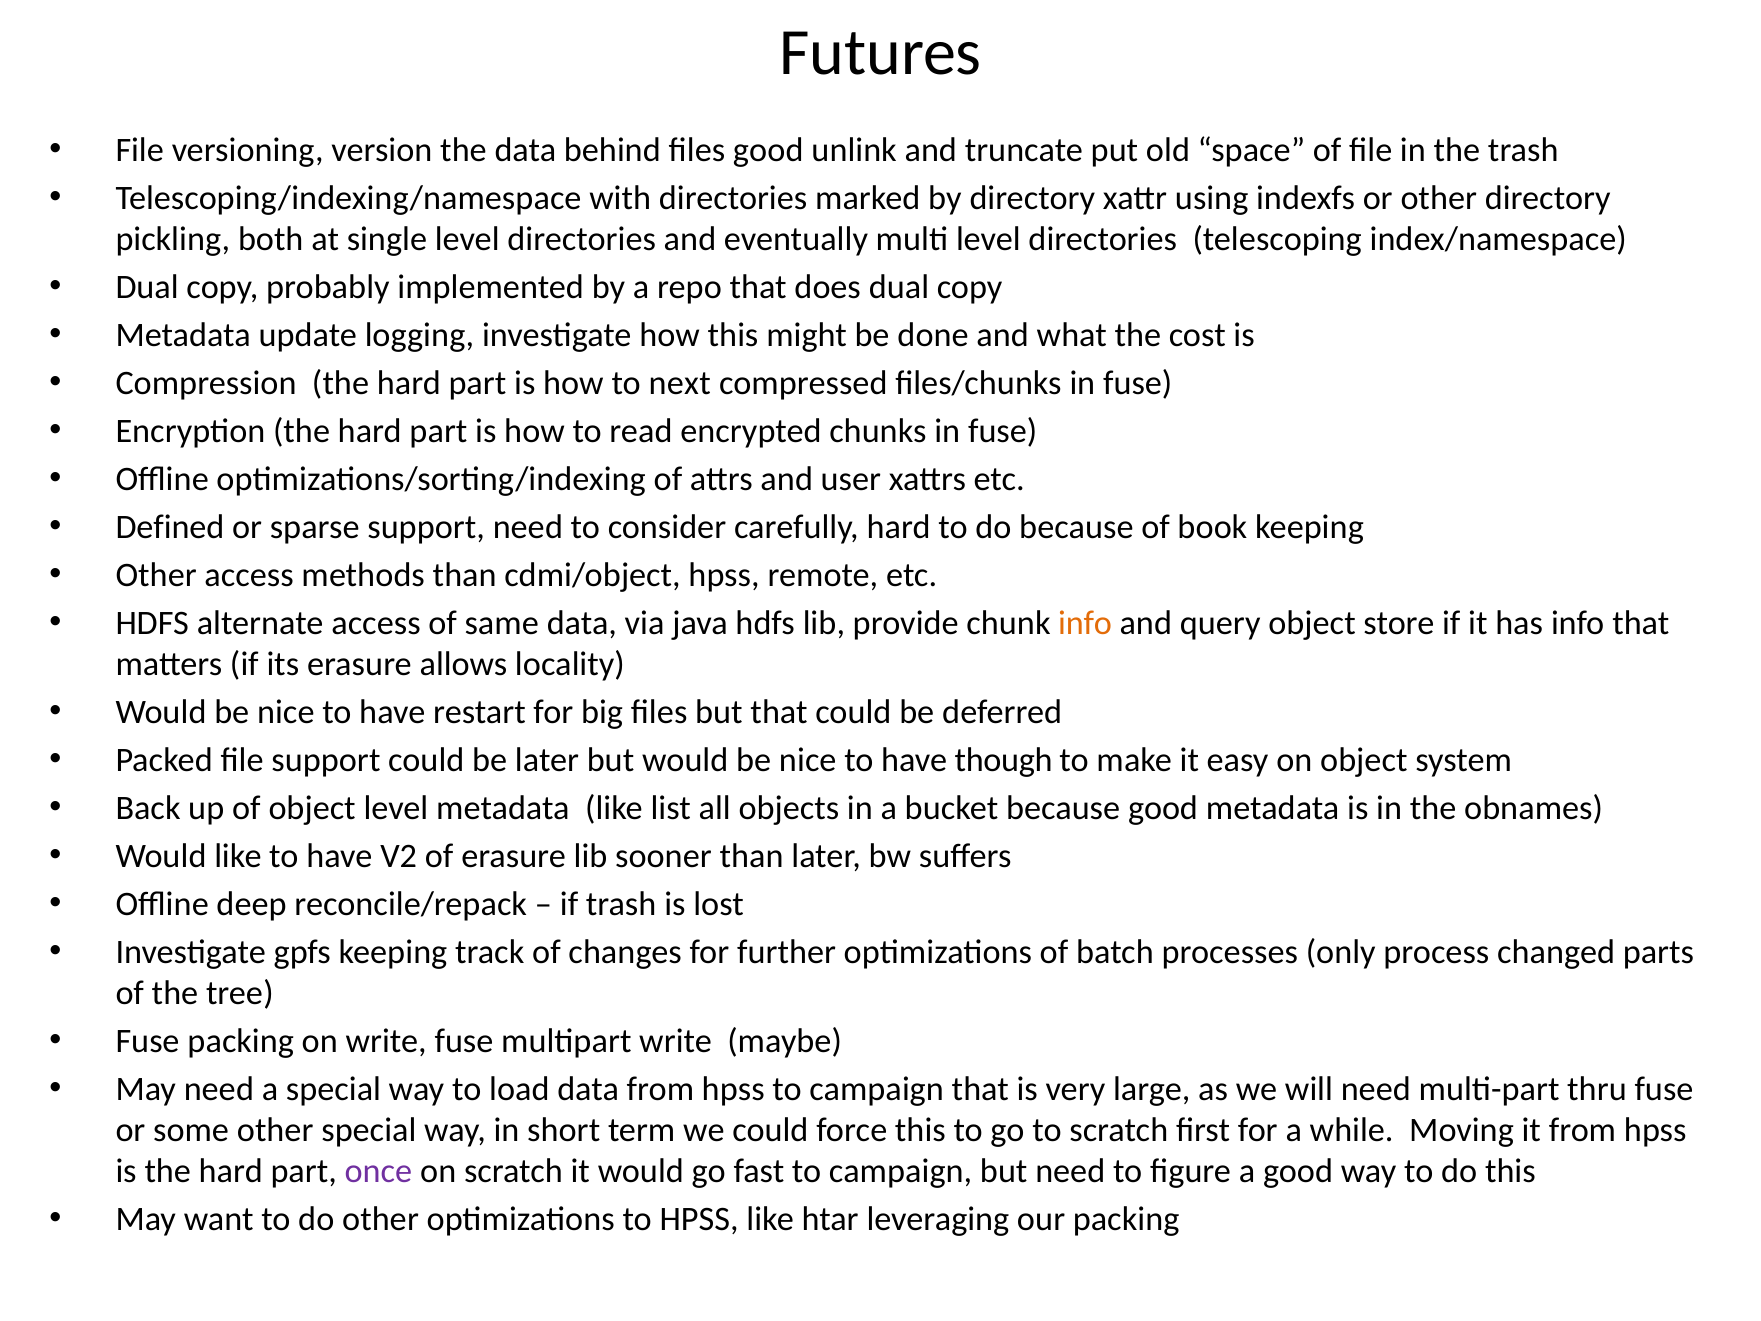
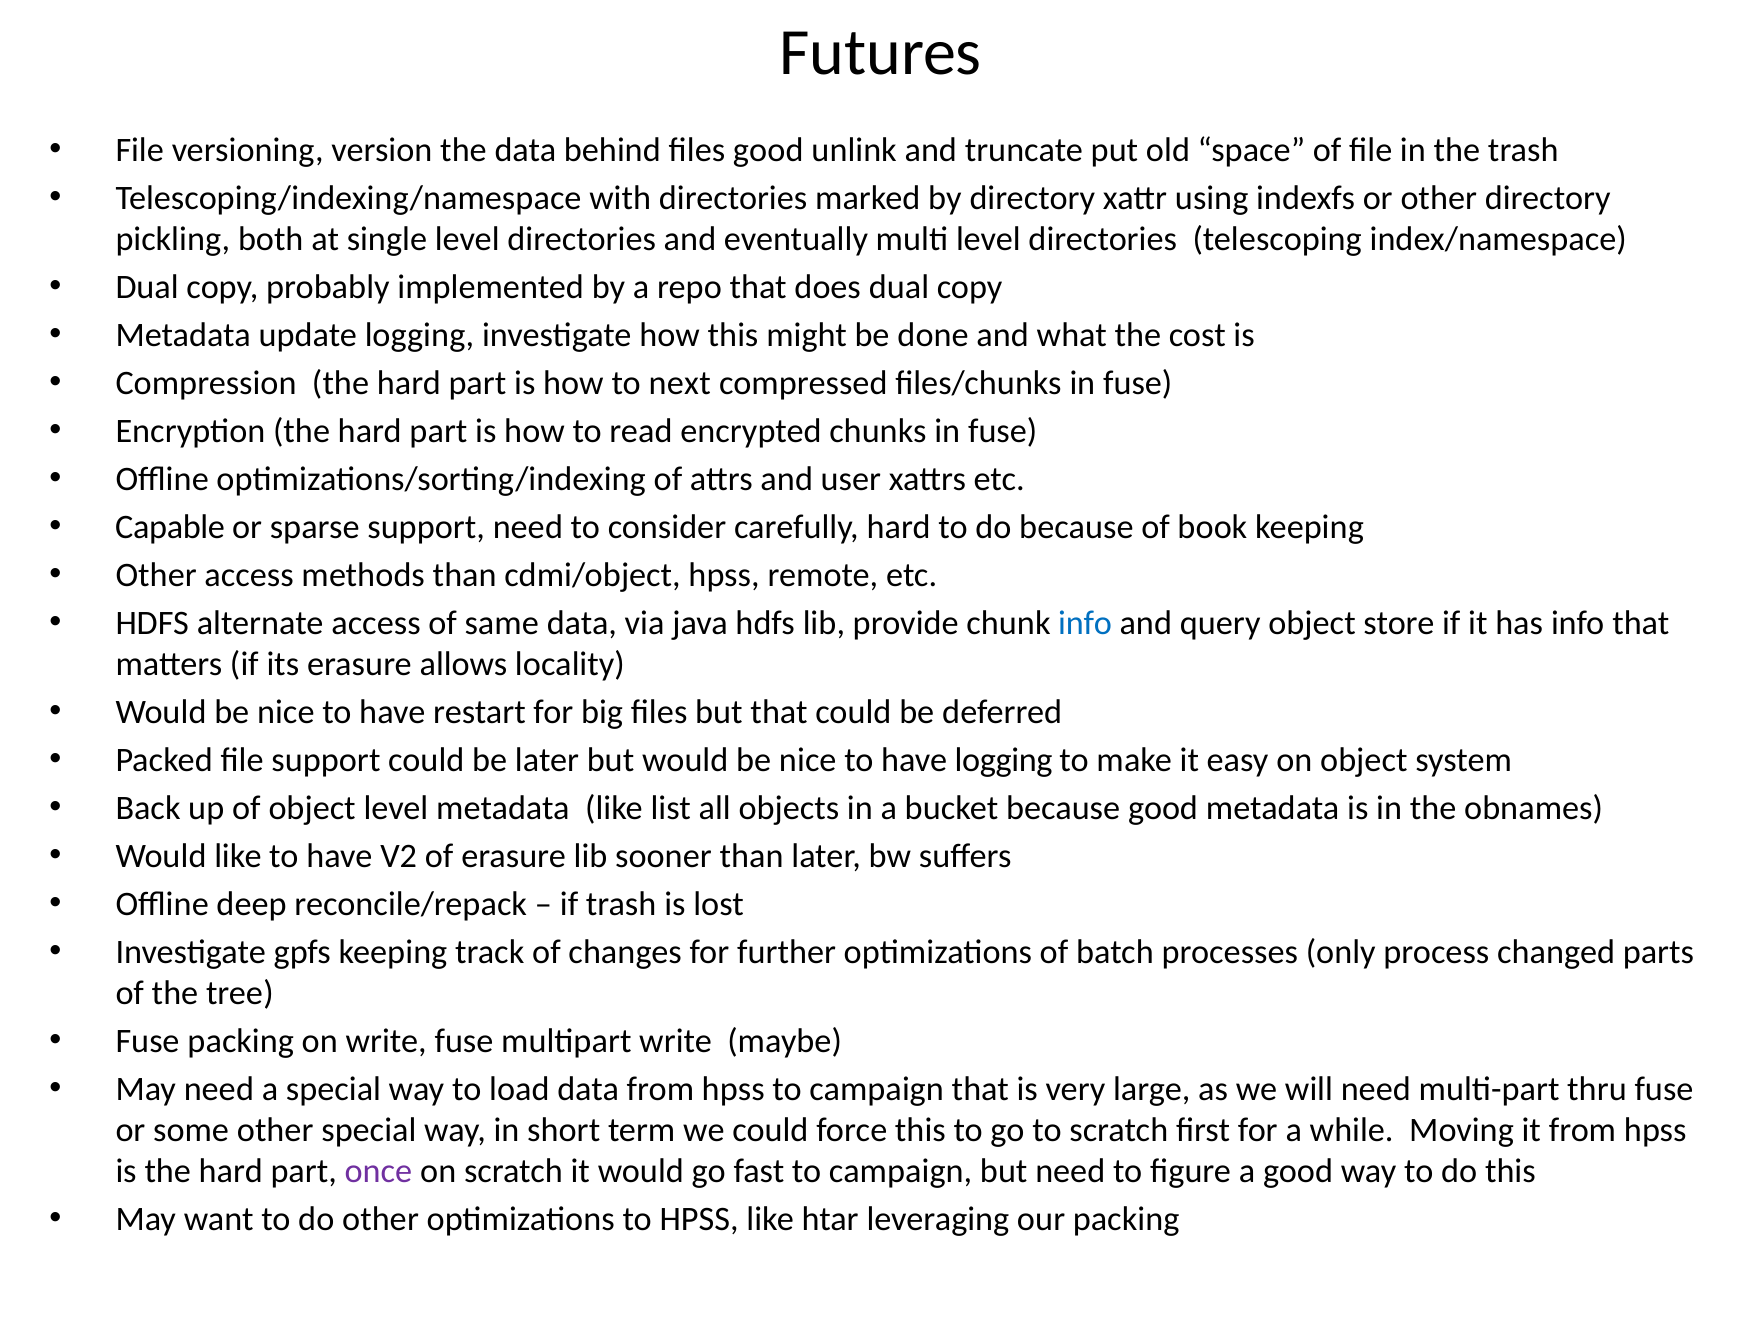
Defined: Defined -> Capable
info at (1085, 623) colour: orange -> blue
have though: though -> logging
